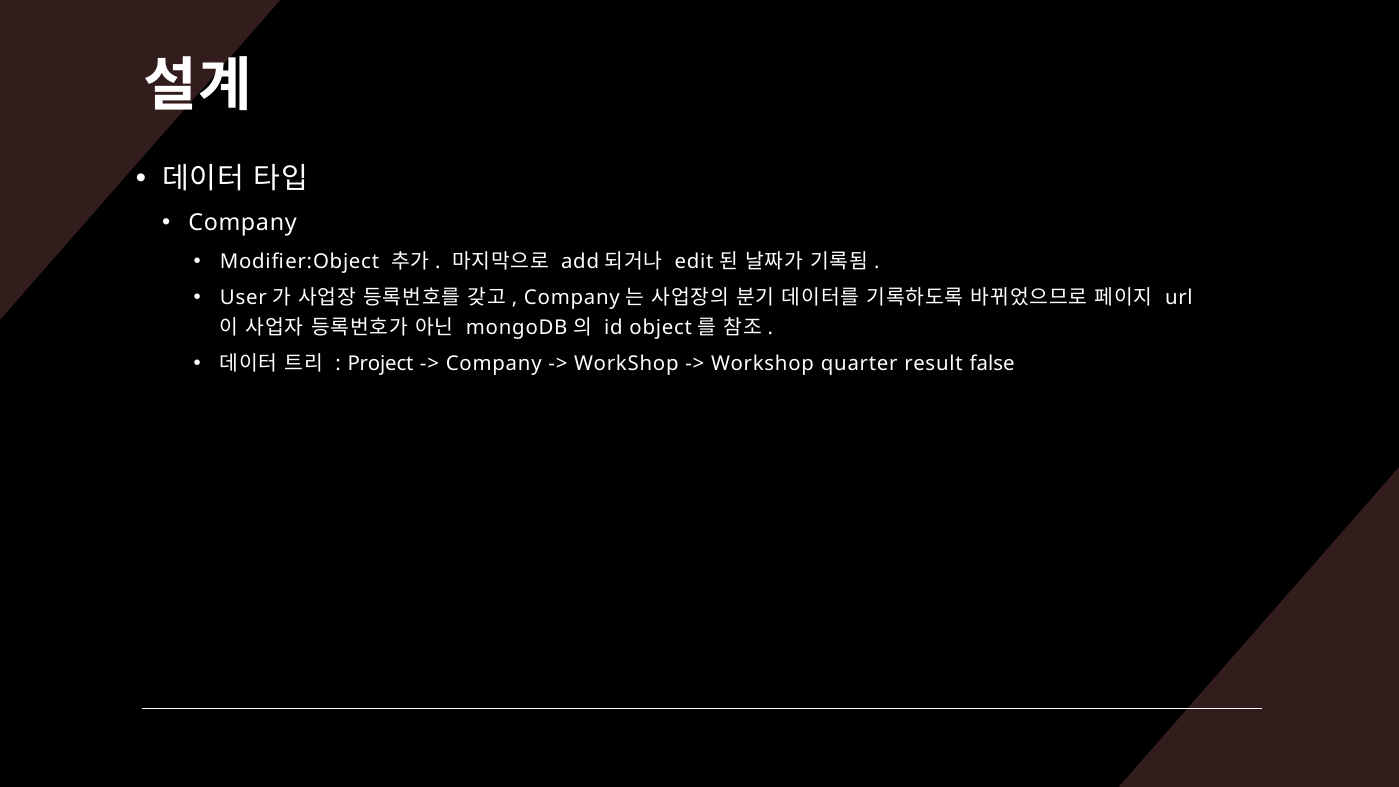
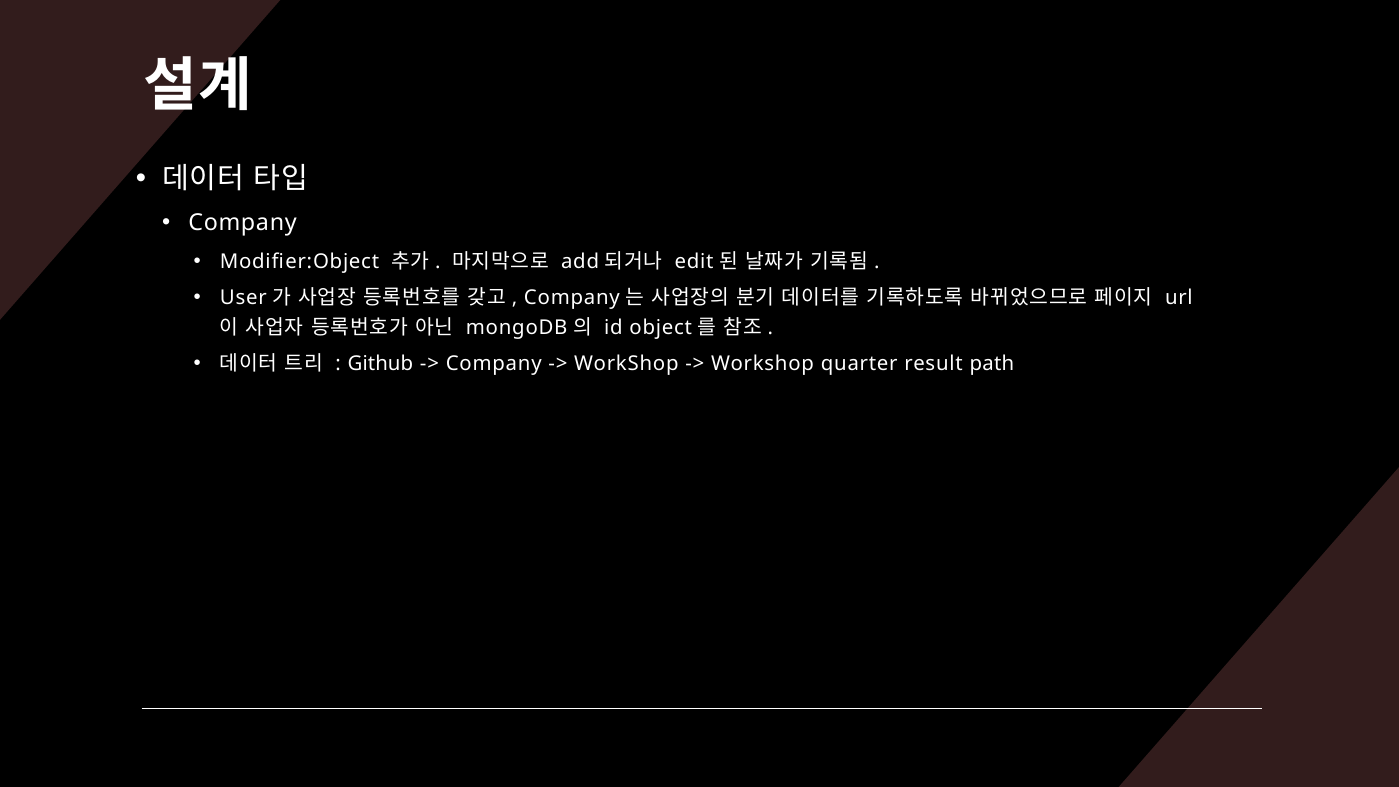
Project: Project -> Github
false: false -> path
